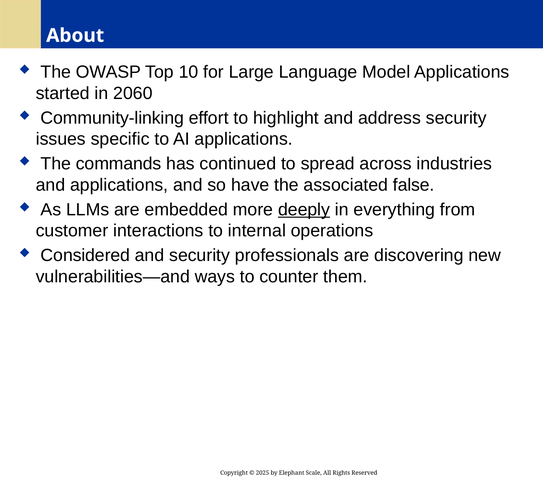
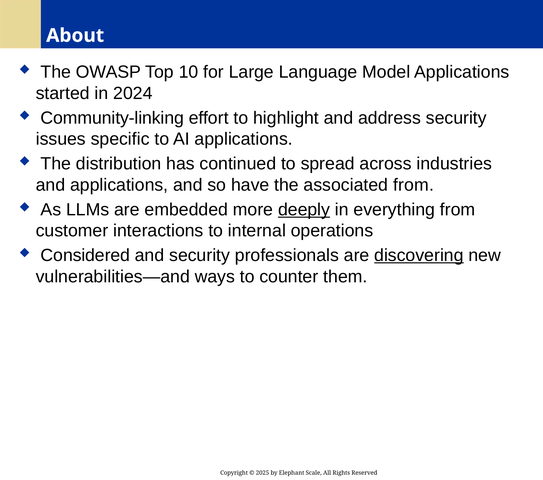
2060: 2060 -> 2024
commands: commands -> distribution
associated false: false -> from
discovering underline: none -> present
